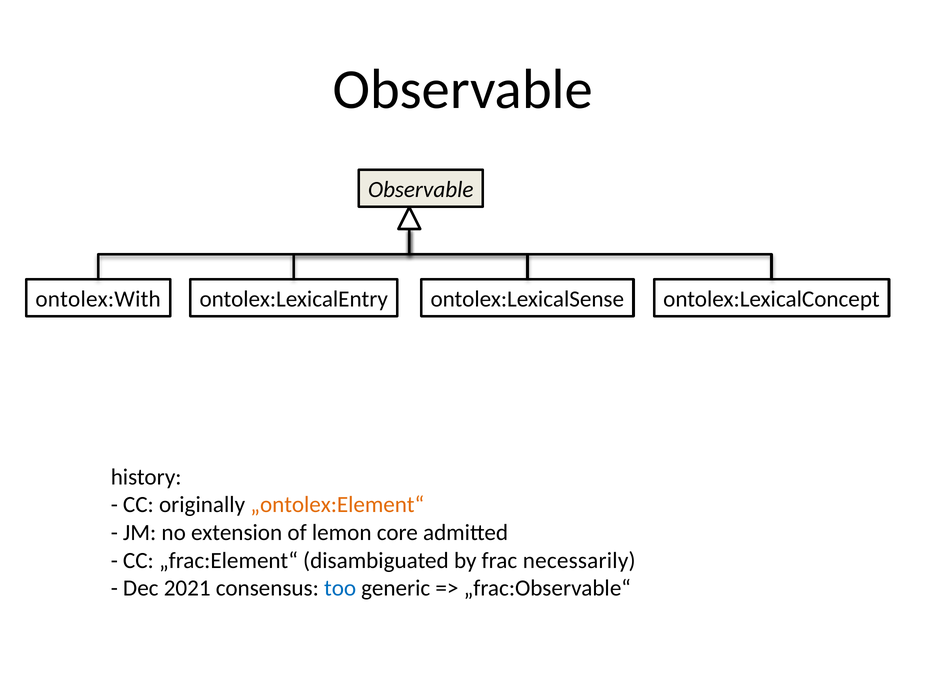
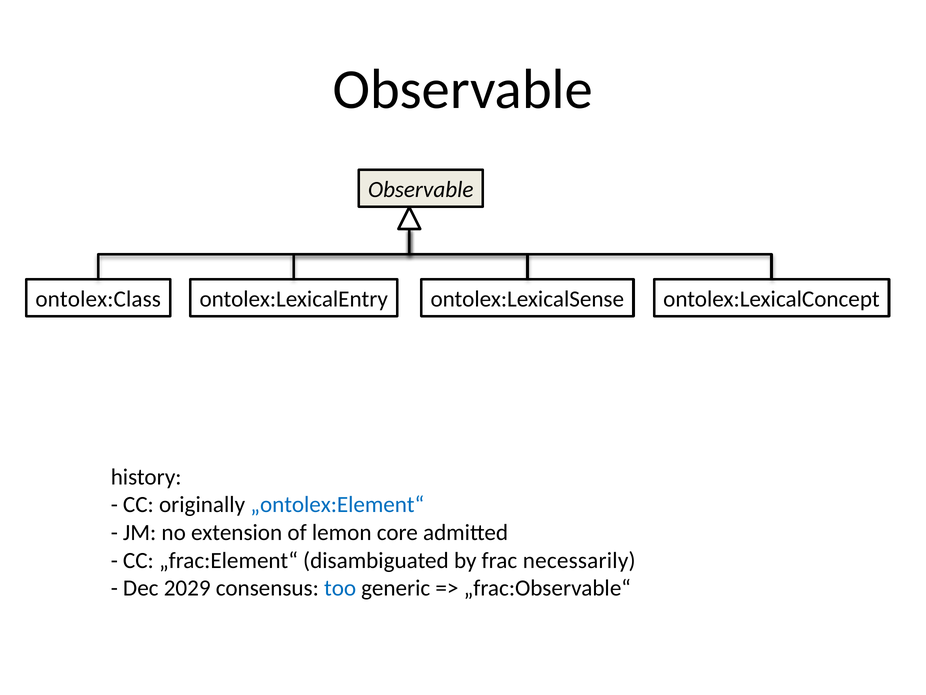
ontolex:With: ontolex:With -> ontolex:Class
„ontolex:Element“ colour: orange -> blue
2021: 2021 -> 2029
